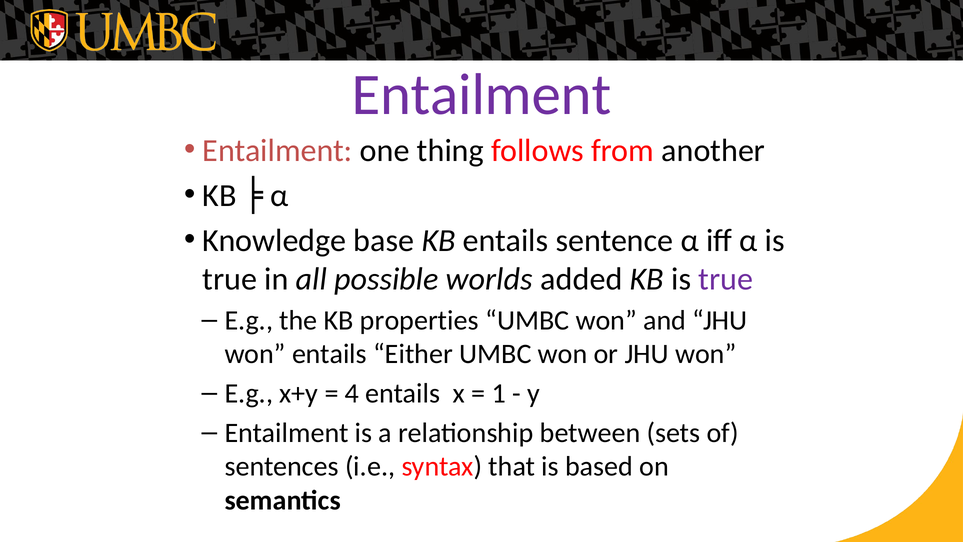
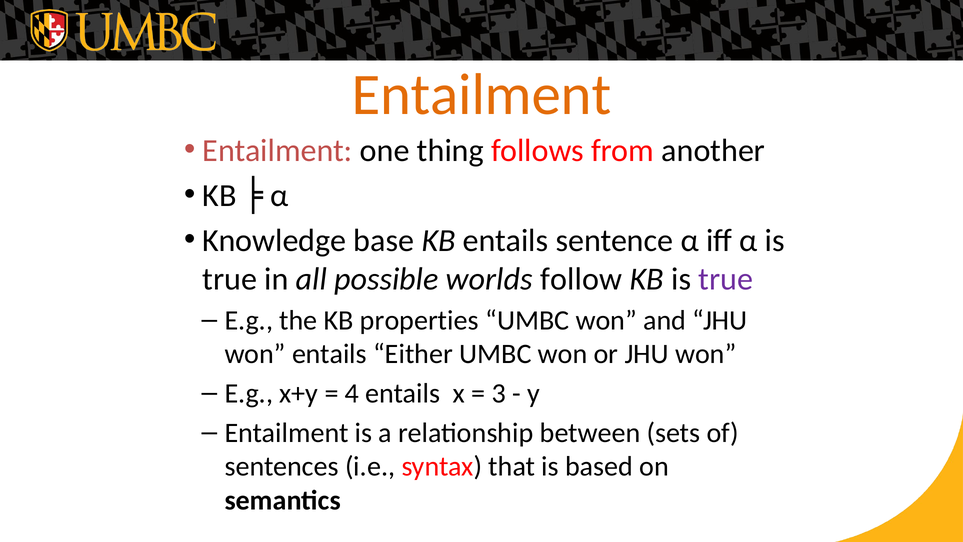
Entailment at (481, 95) colour: purple -> orange
added: added -> follow
1: 1 -> 3
